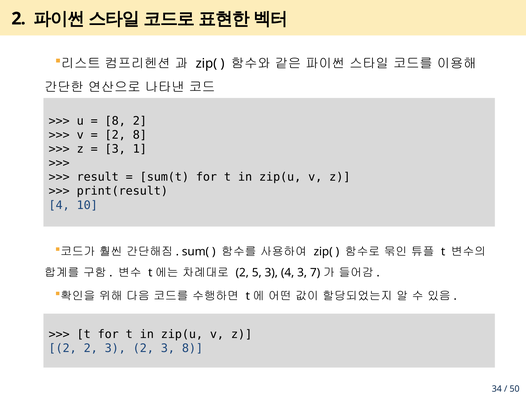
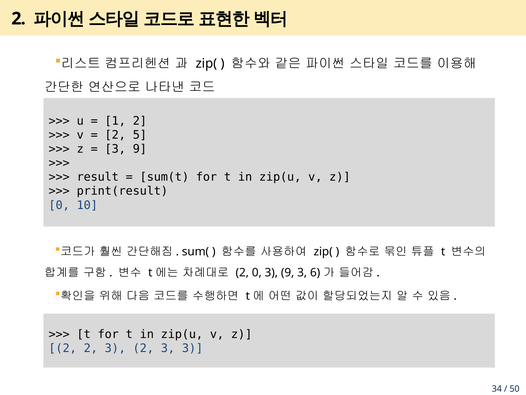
8 at (115, 121): 8 -> 1
2 8: 8 -> 5
1 at (140, 149): 1 -> 9
4 at (59, 205): 4 -> 0
2 5: 5 -> 0
4 at (288, 272): 4 -> 9
7: 7 -> 6
3 8: 8 -> 3
